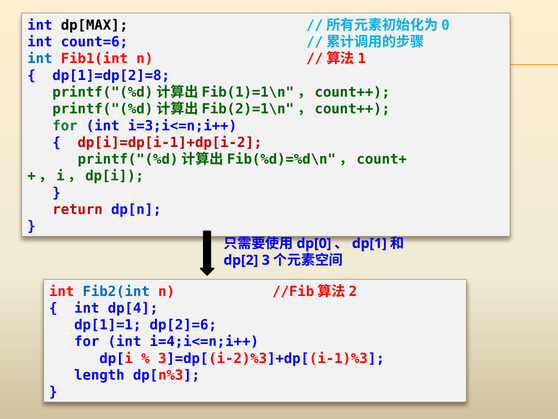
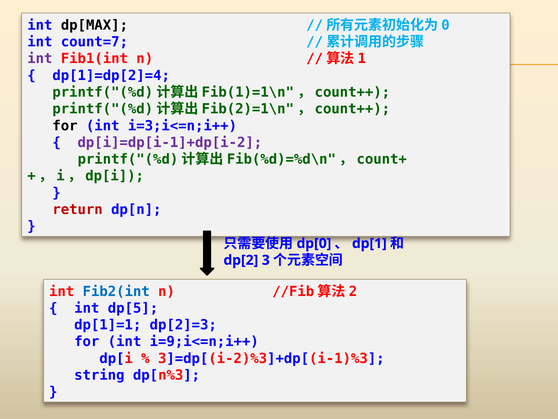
count=6: count=6 -> count=7
int at (40, 59) colour: blue -> purple
dp[1]=dp[2]=8: dp[1]=dp[2]=8 -> dp[1]=dp[2]=4
for at (65, 126) colour: green -> black
dp[i]=dp[i-1]+dp[i-2 colour: red -> purple
dp[4: dp[4 -> dp[5
dp[2]=6: dp[2]=6 -> dp[2]=3
i=4;i<=n;i++: i=4;i<=n;i++ -> i=9;i<=n;i++
length: length -> string
